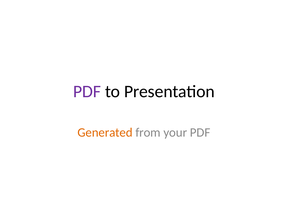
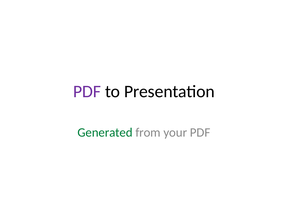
Generated colour: orange -> green
